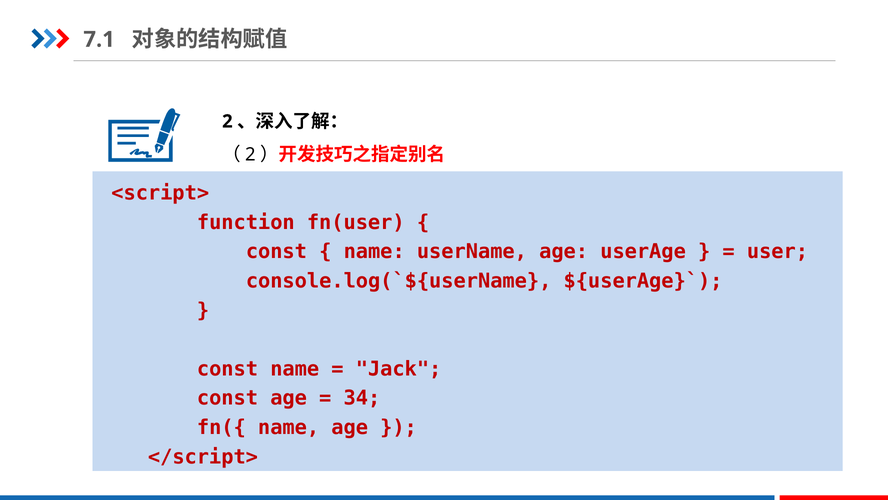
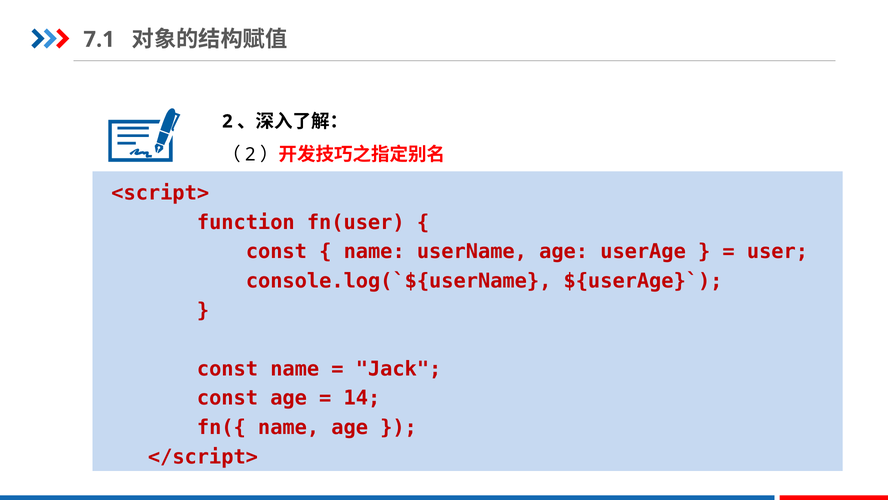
34: 34 -> 14
